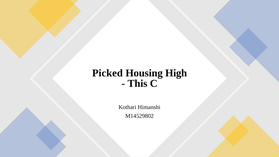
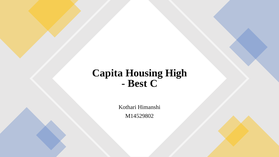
Picked: Picked -> Capita
This: This -> Best
